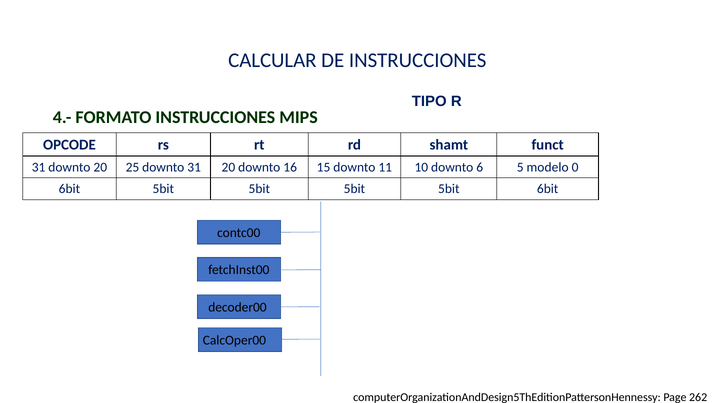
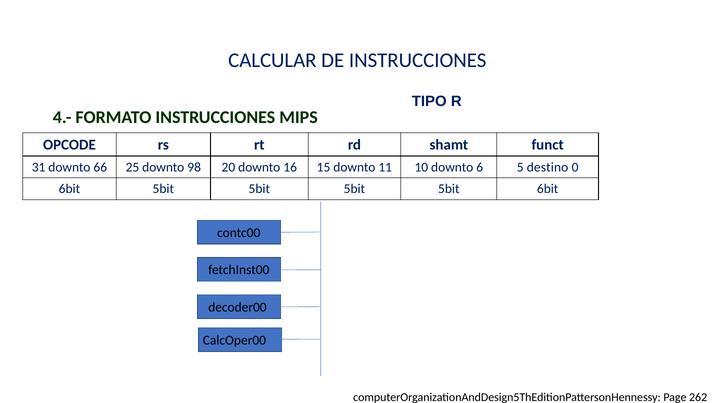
downto 20: 20 -> 66
downto 31: 31 -> 98
modelo: modelo -> destino
